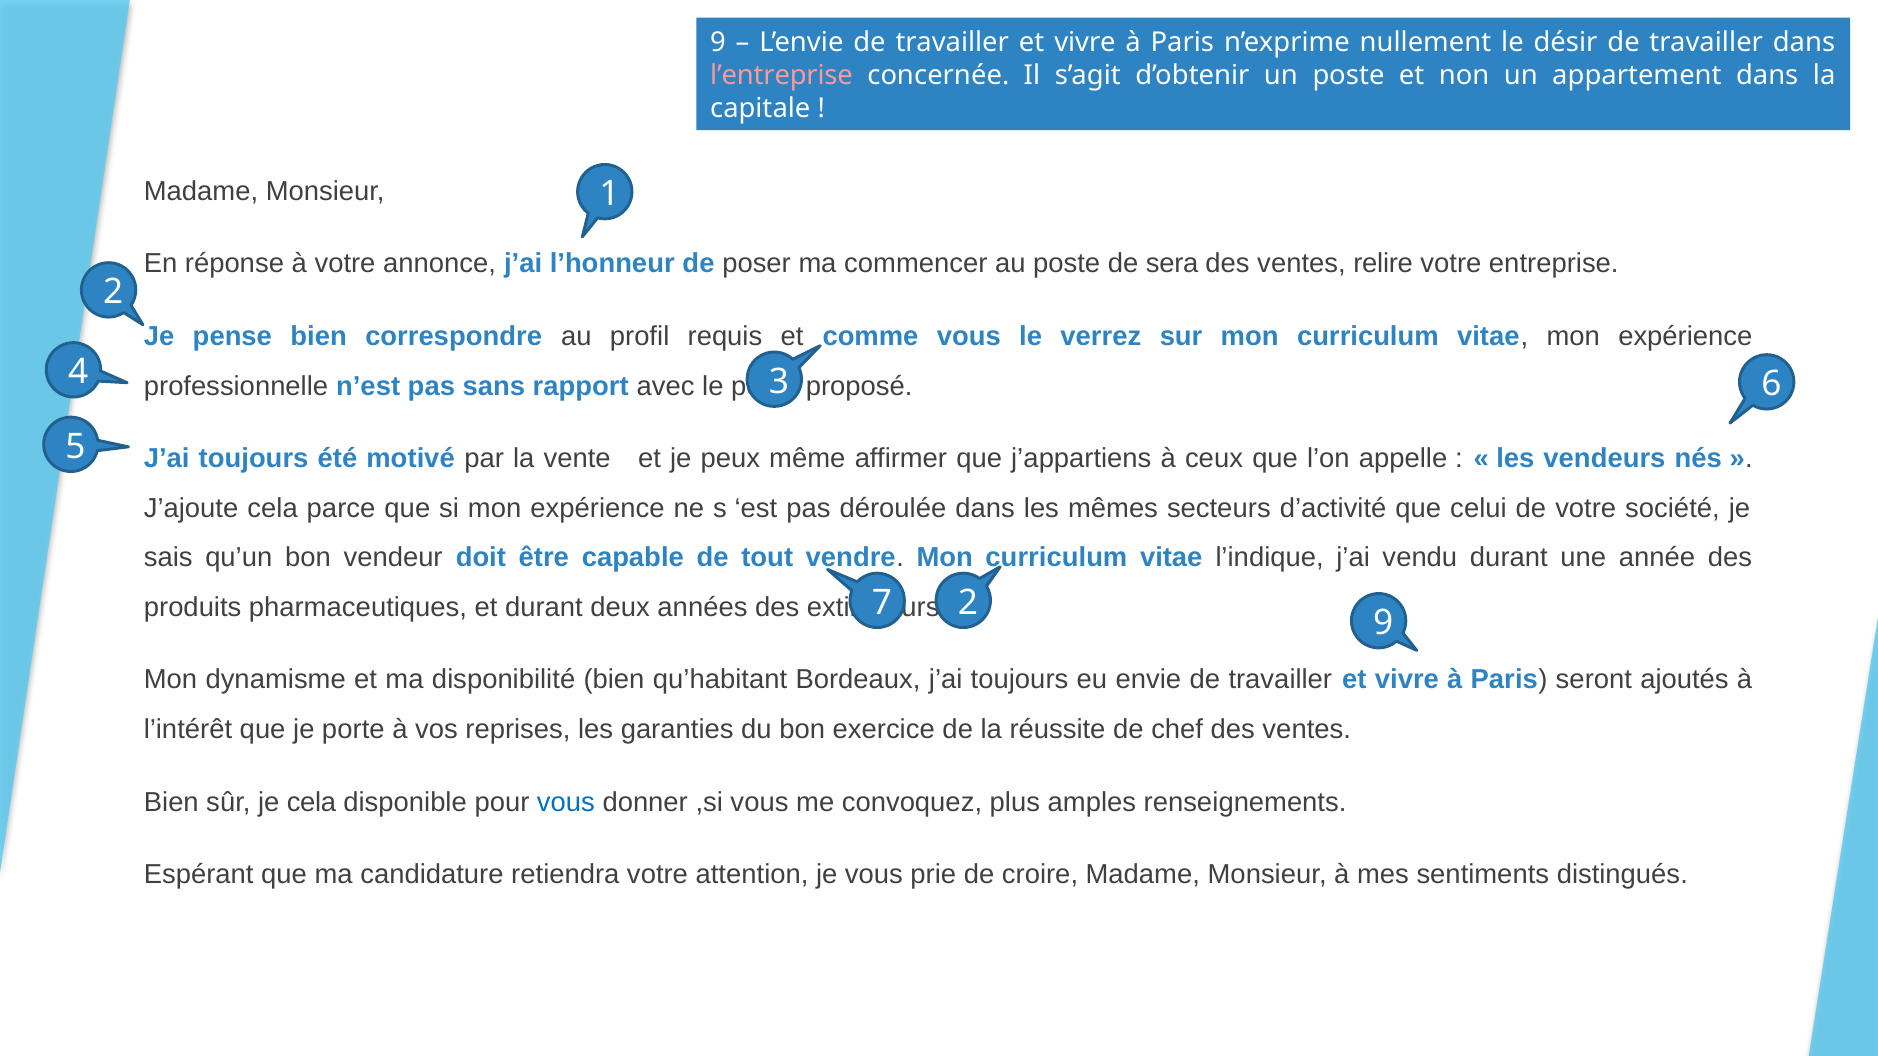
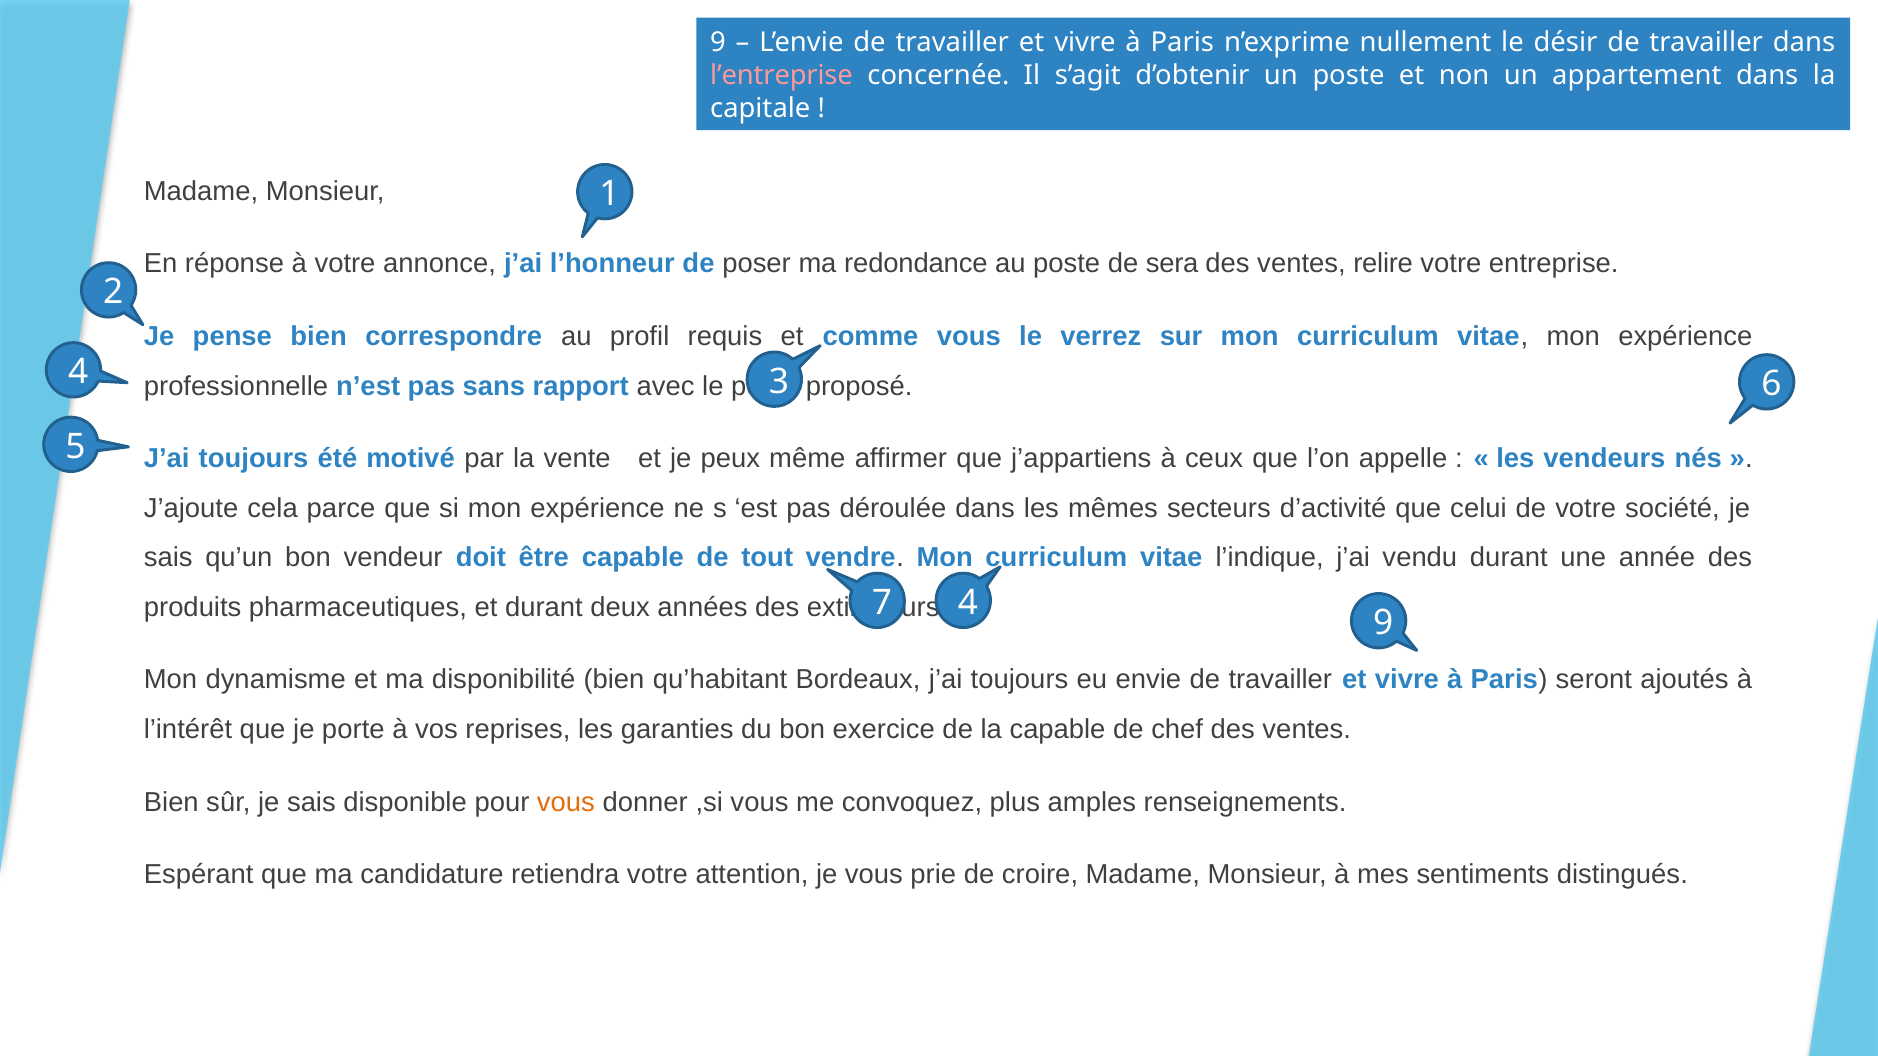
commencer: commencer -> redondance
2 at (968, 603): 2 -> 4
la réussite: réussite -> capable
sûr je cela: cela -> sais
vous at (566, 802) colour: blue -> orange
